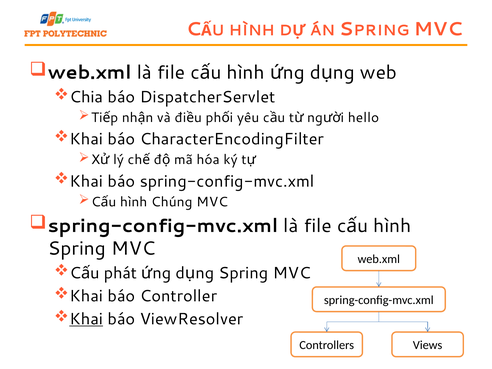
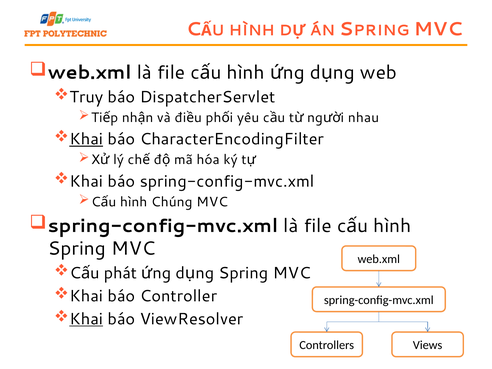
Chia: Chia -> Truy
hello: hello -> nhau
Khai at (86, 139) underline: none -> present
